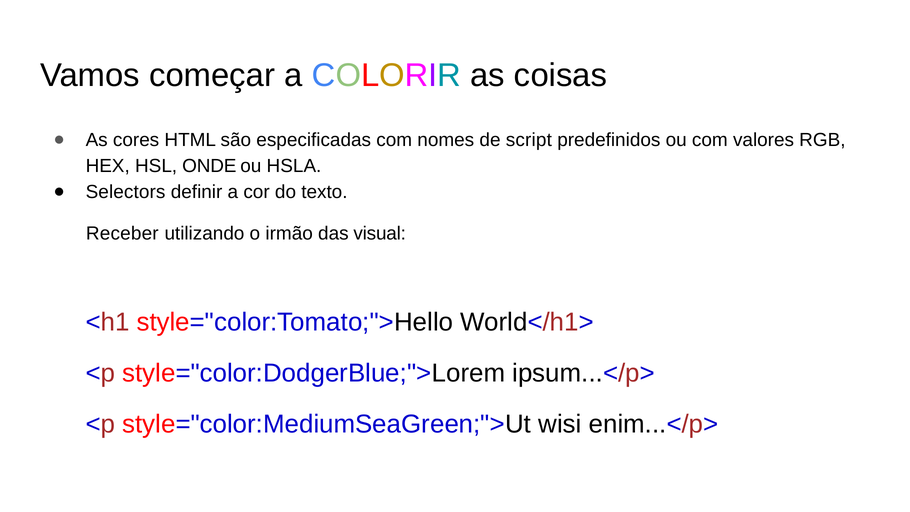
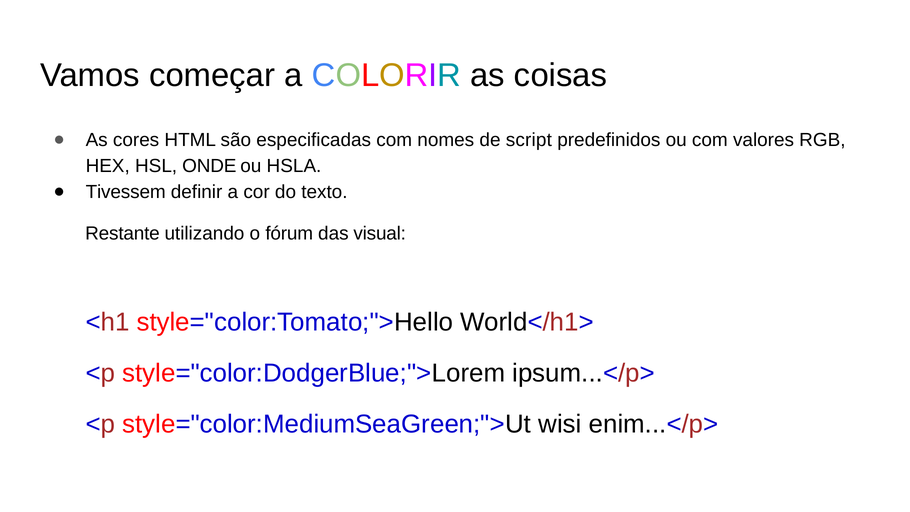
Selectors: Selectors -> Tivessem
Receber: Receber -> Restante
irmão: irmão -> fórum
